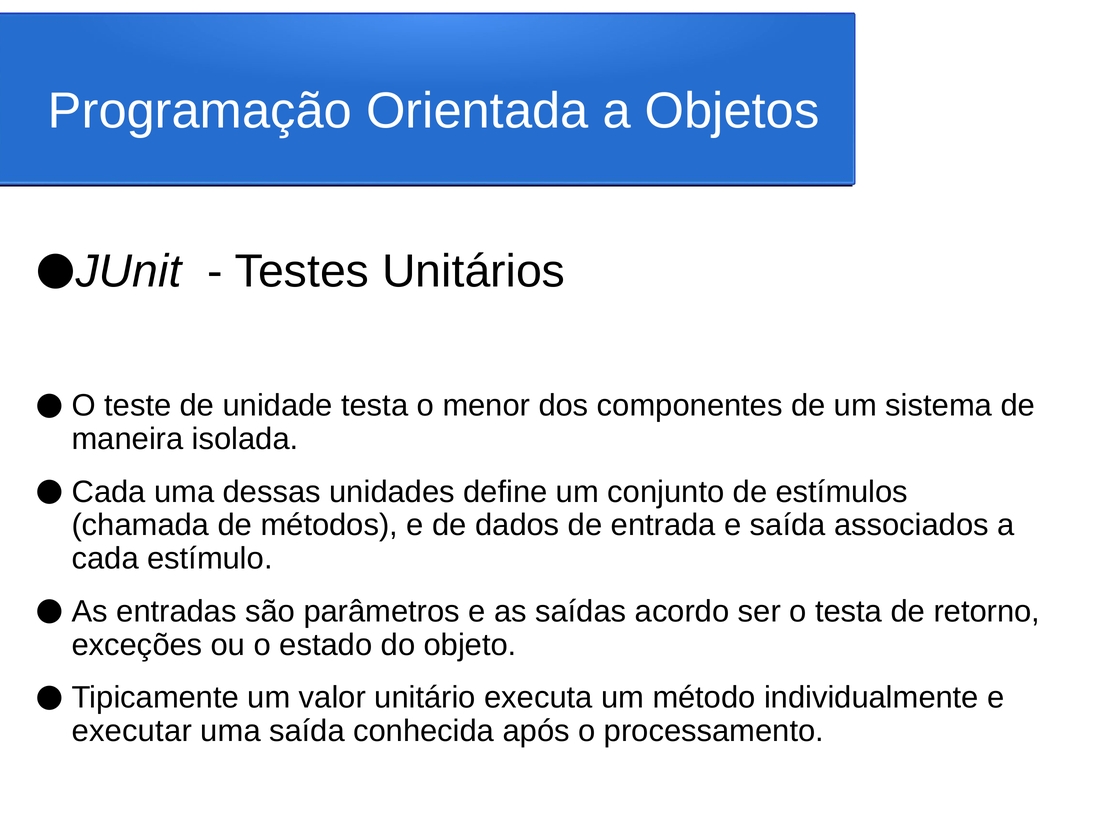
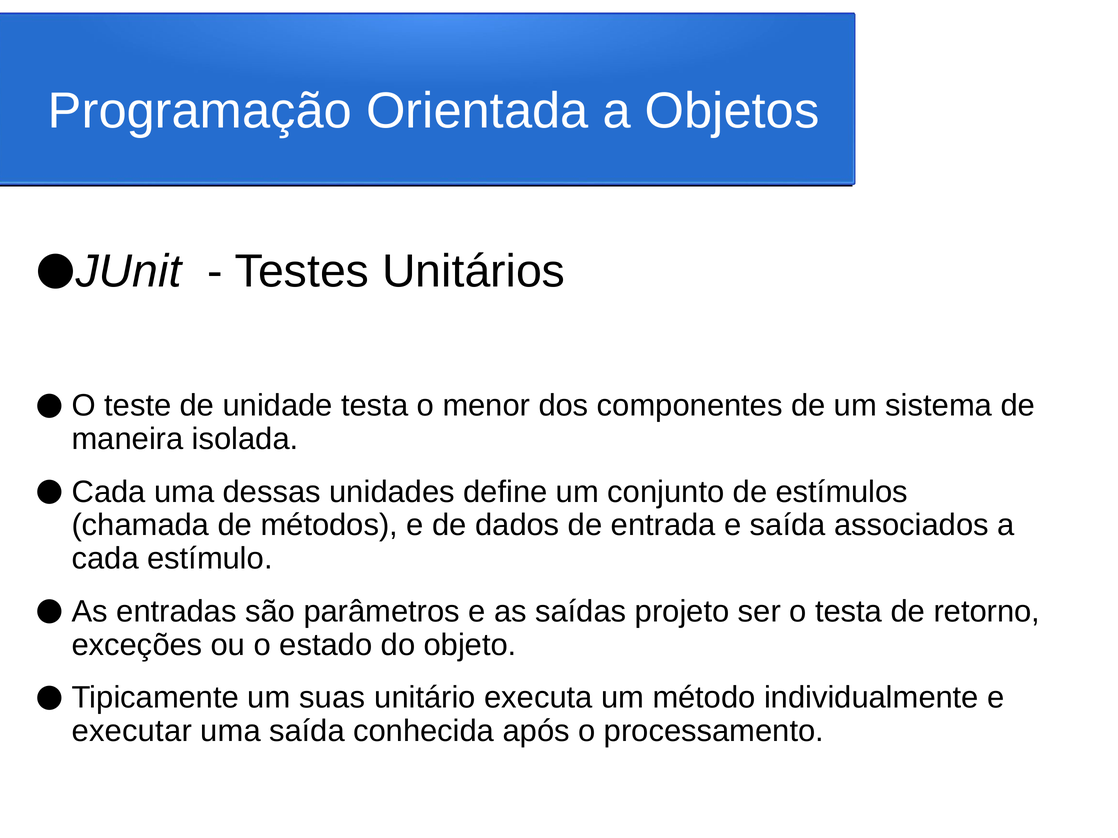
acordo: acordo -> projeto
valor: valor -> suas
